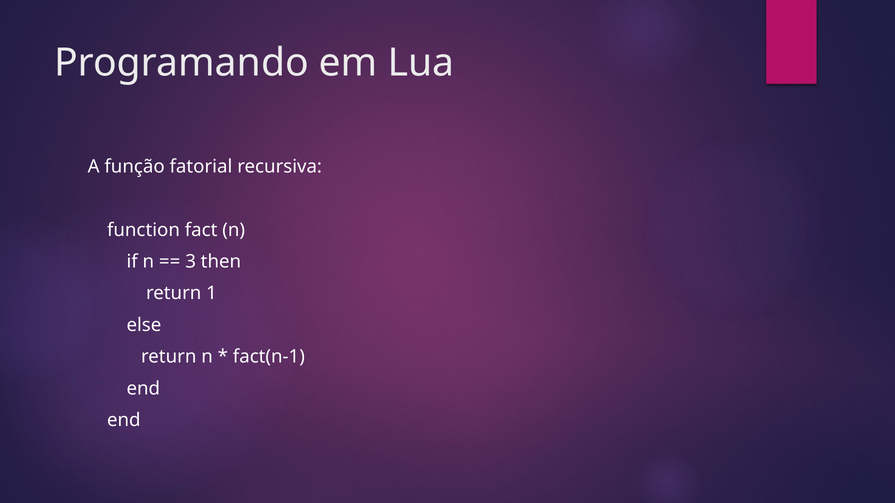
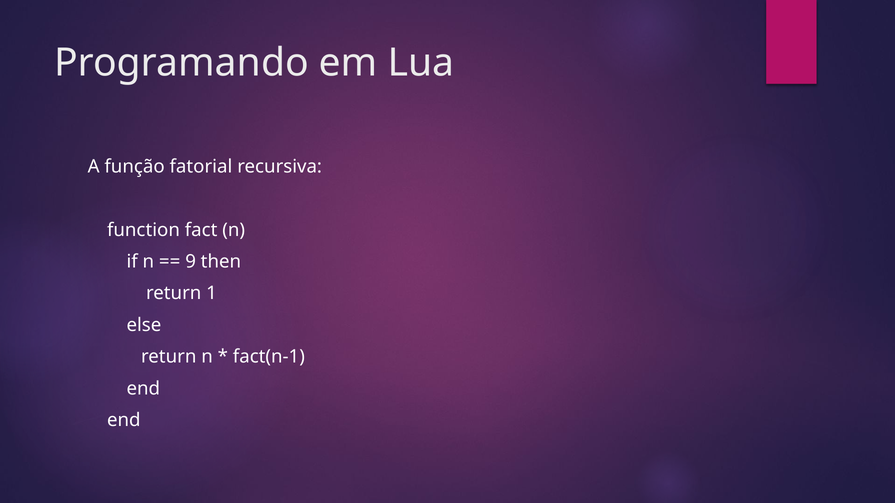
3: 3 -> 9
